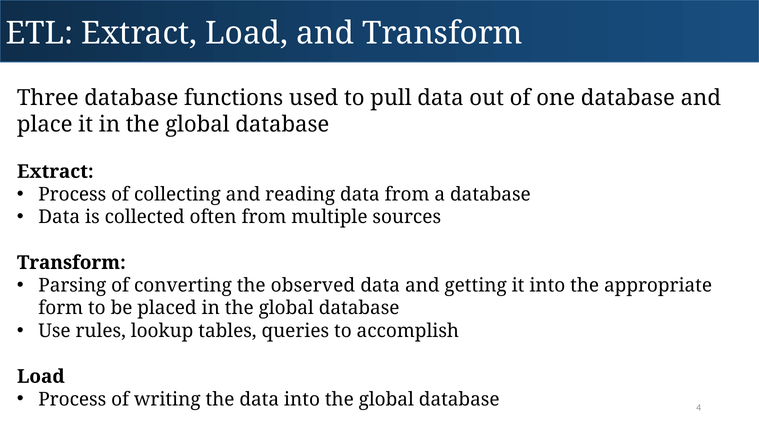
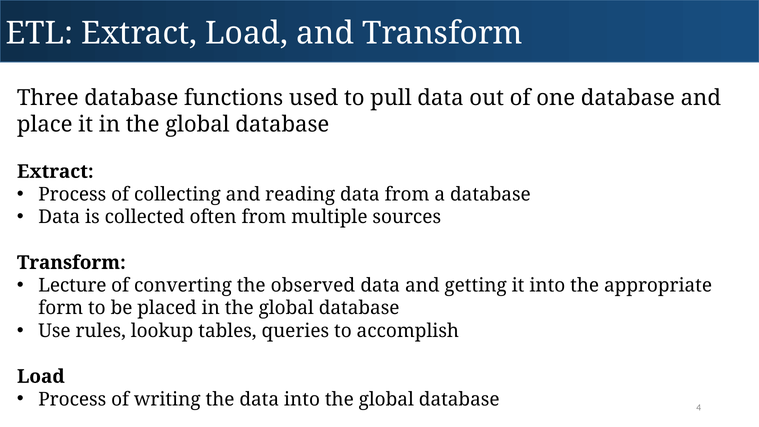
Parsing: Parsing -> Lecture
